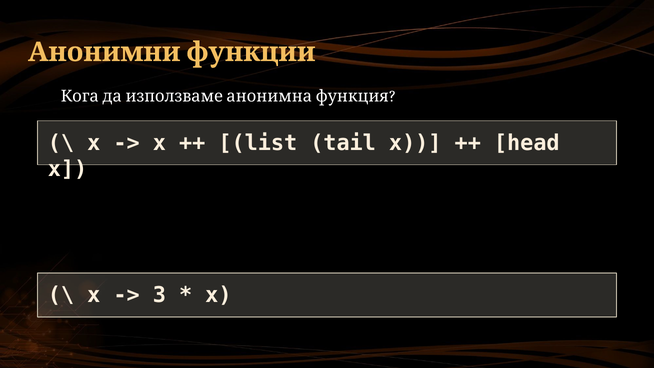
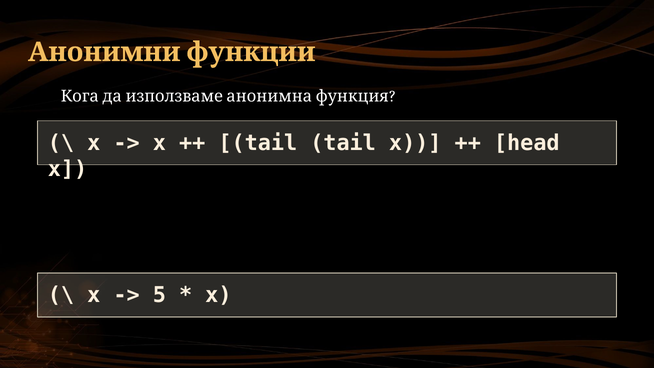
list at (258, 143): list -> tail
3: 3 -> 5
